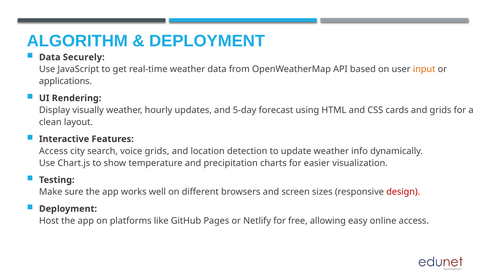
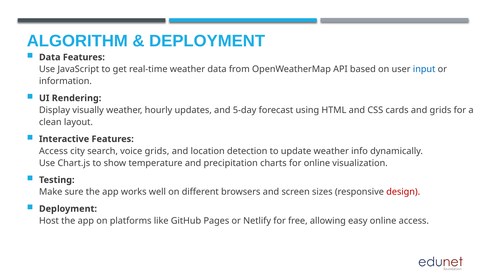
Data Securely: Securely -> Features
input colour: orange -> blue
applications: applications -> information
for easier: easier -> online
